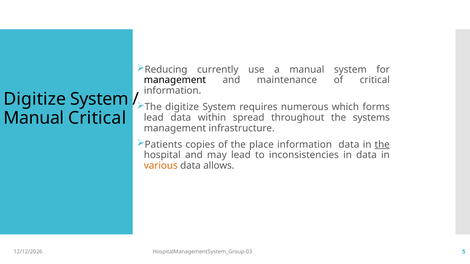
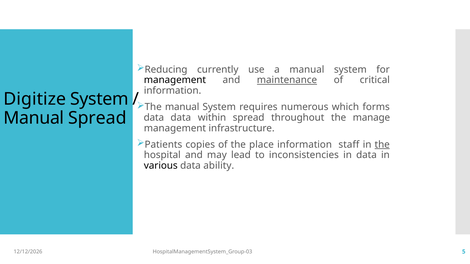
maintenance underline: none -> present
The digitize: digitize -> manual
Manual Critical: Critical -> Spread
lead at (154, 118): lead -> data
systems: systems -> manage
information data: data -> staff
various colour: orange -> black
allows: allows -> ability
